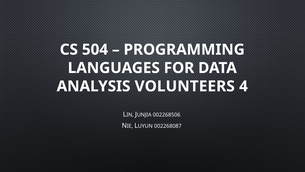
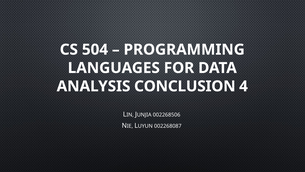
VOLUNTEERS: VOLUNTEERS -> CONCLUSION
